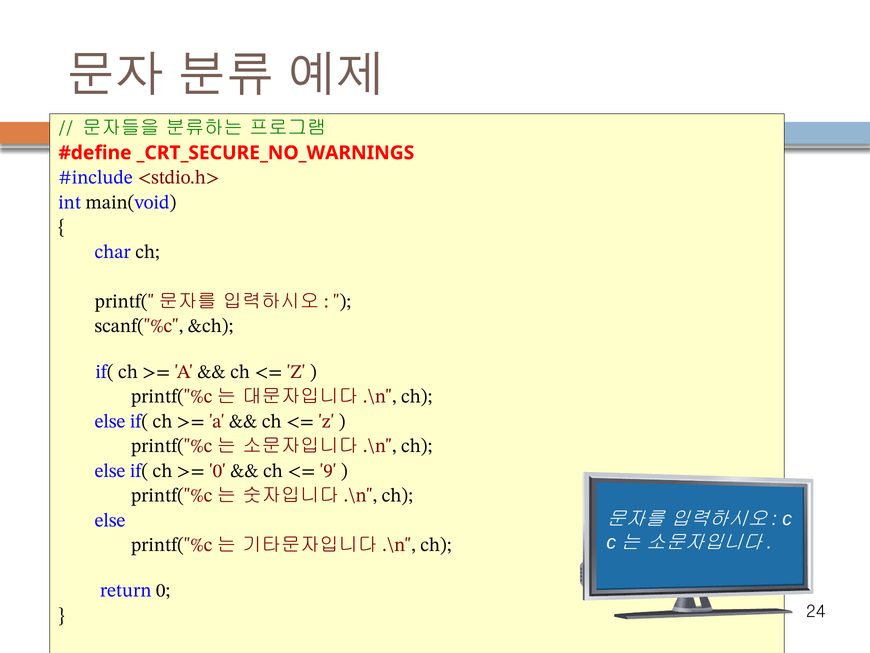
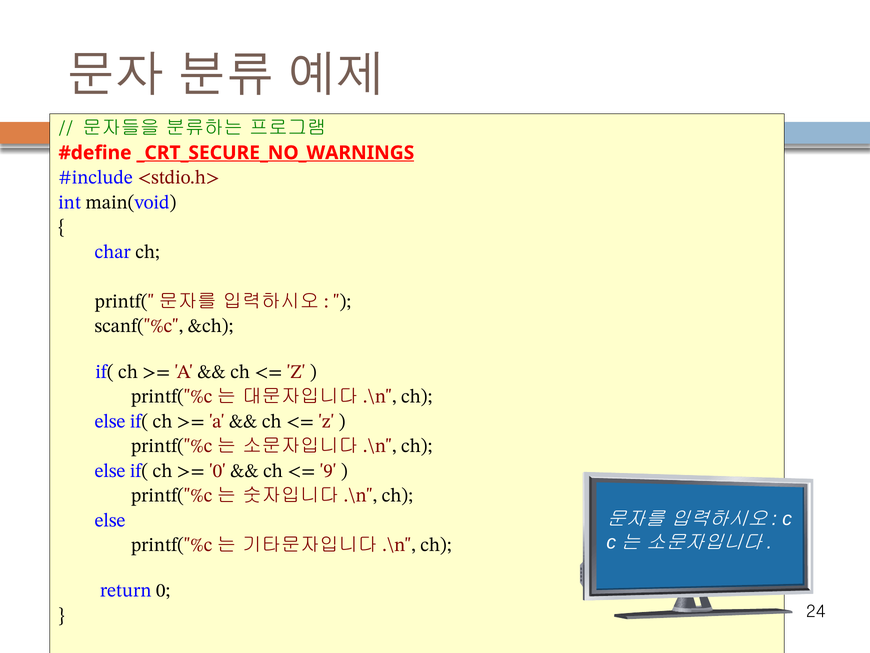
_CRT_SECURE_NO_WARNINGS underline: none -> present
